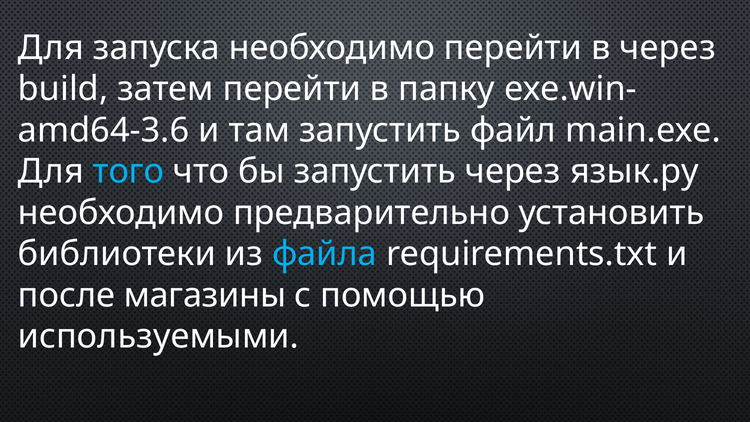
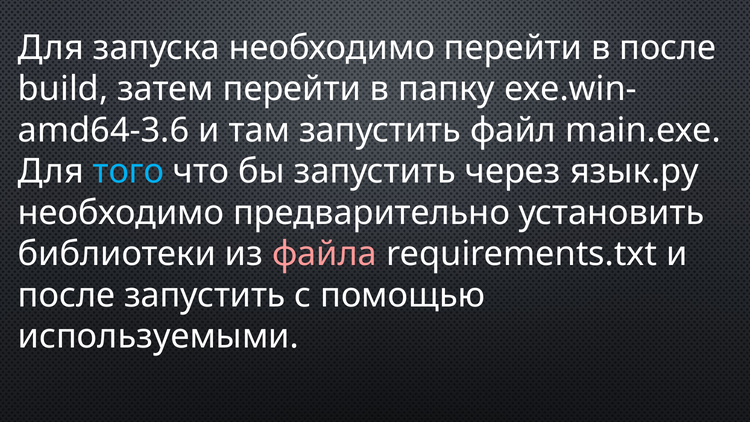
в через: через -> после
файла colour: light blue -> pink
после магазины: магазины -> запустить
